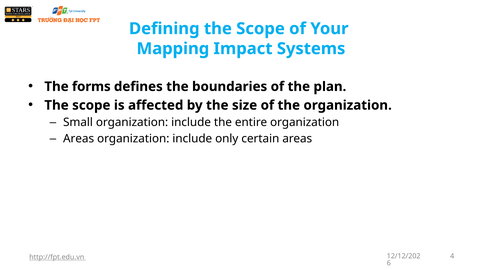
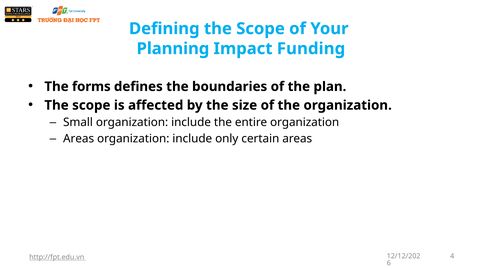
Mapping: Mapping -> Planning
Systems: Systems -> Funding
